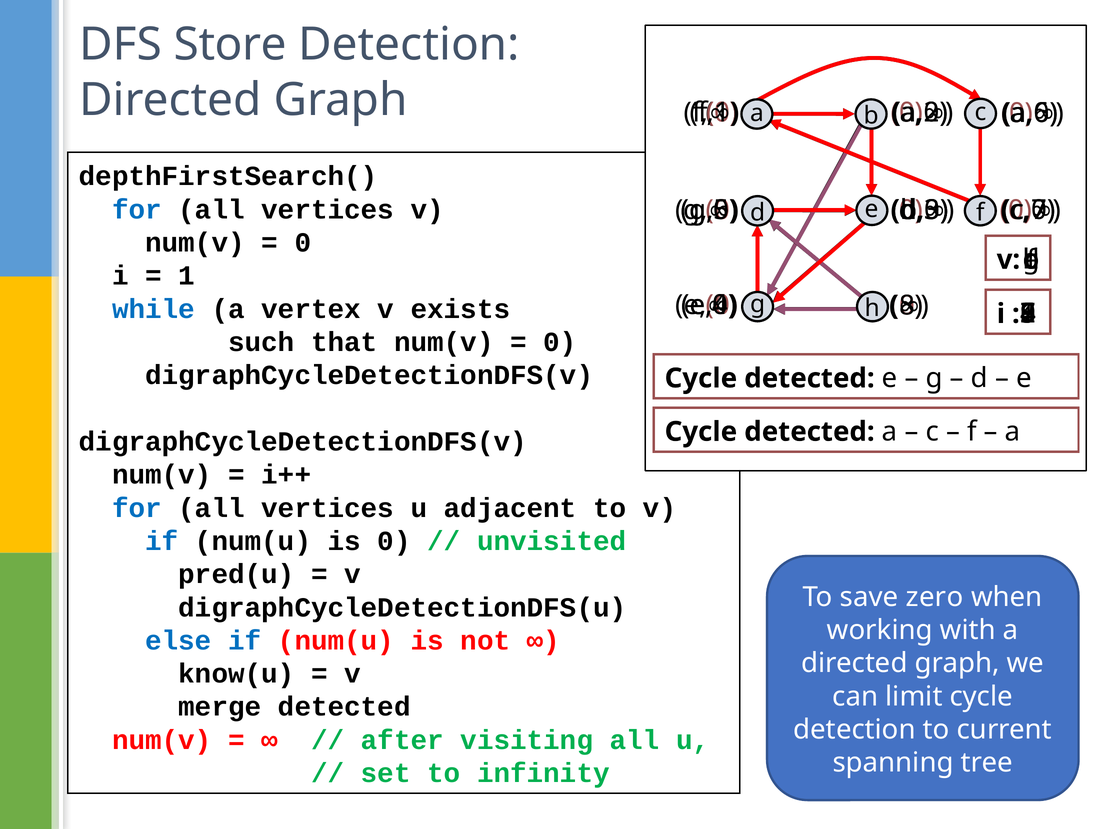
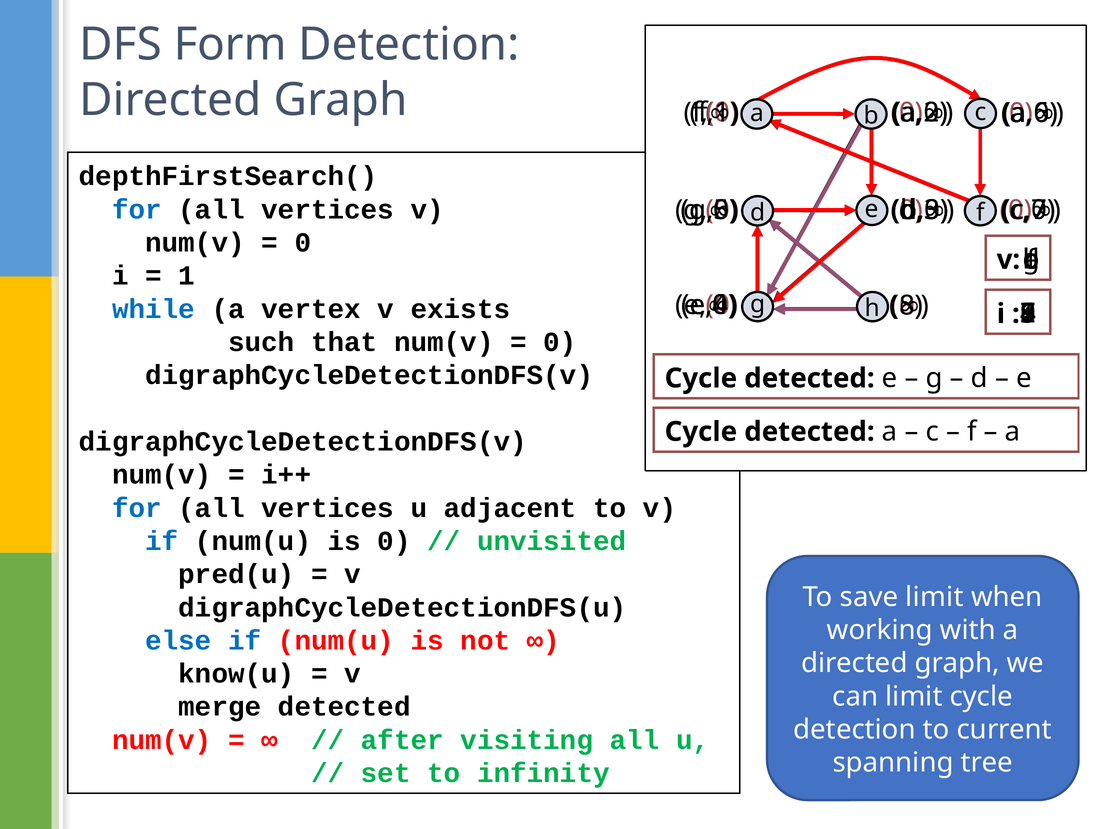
Store: Store -> Form
save zero: zero -> limit
